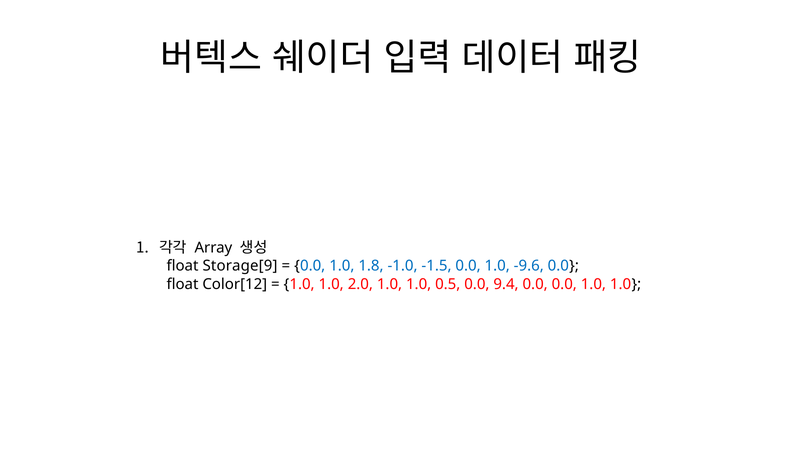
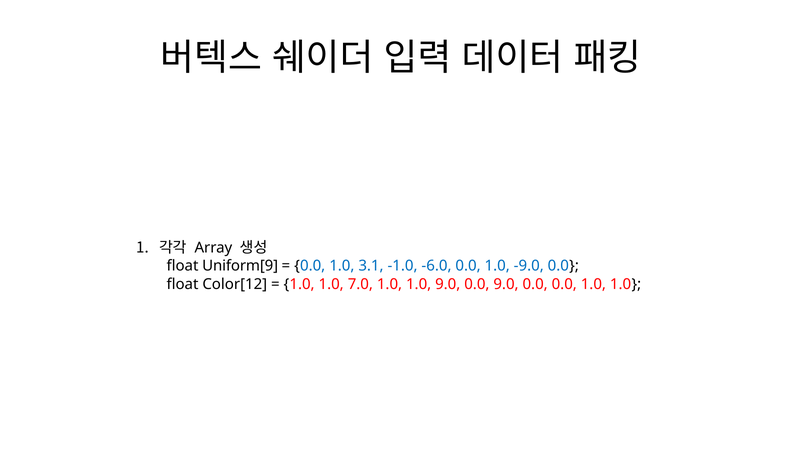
Storage[9: Storage[9 -> Uniform[9
1.8: 1.8 -> 3.1
-1.5: -1.5 -> -6.0
-9.6: -9.6 -> -9.0
2.0: 2.0 -> 7.0
1.0 0.5: 0.5 -> 9.0
0.0 9.4: 9.4 -> 9.0
